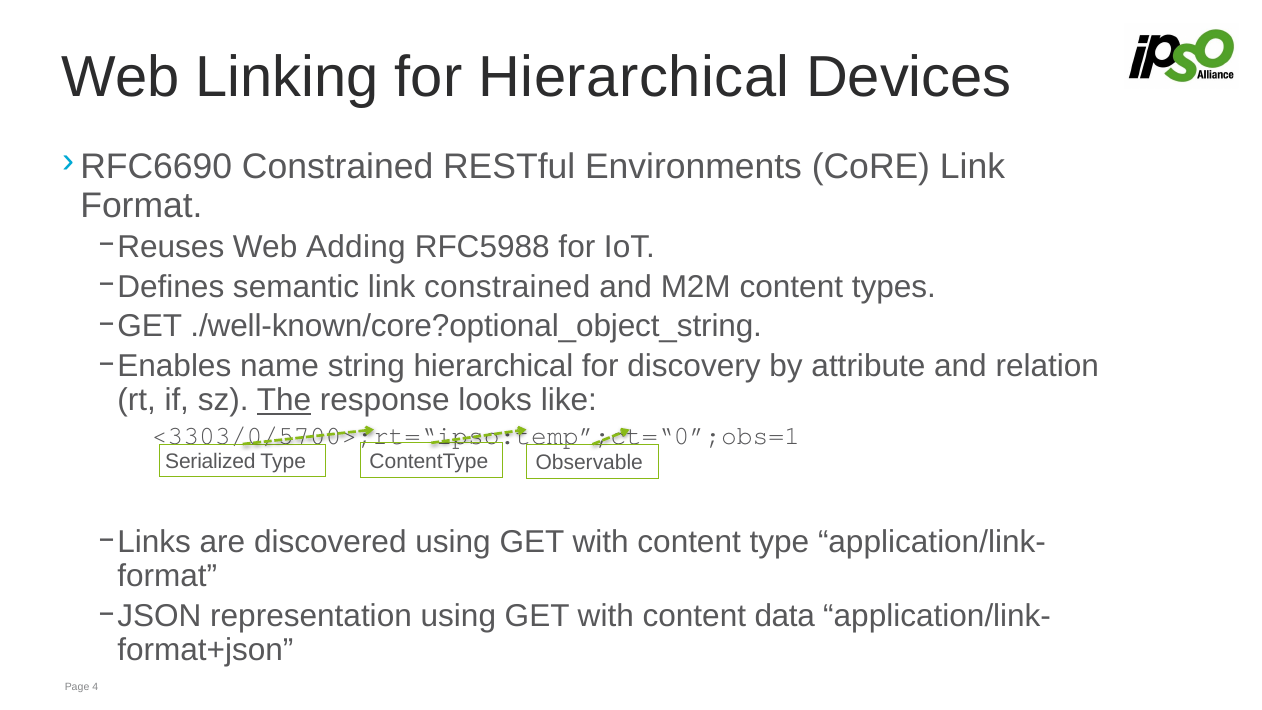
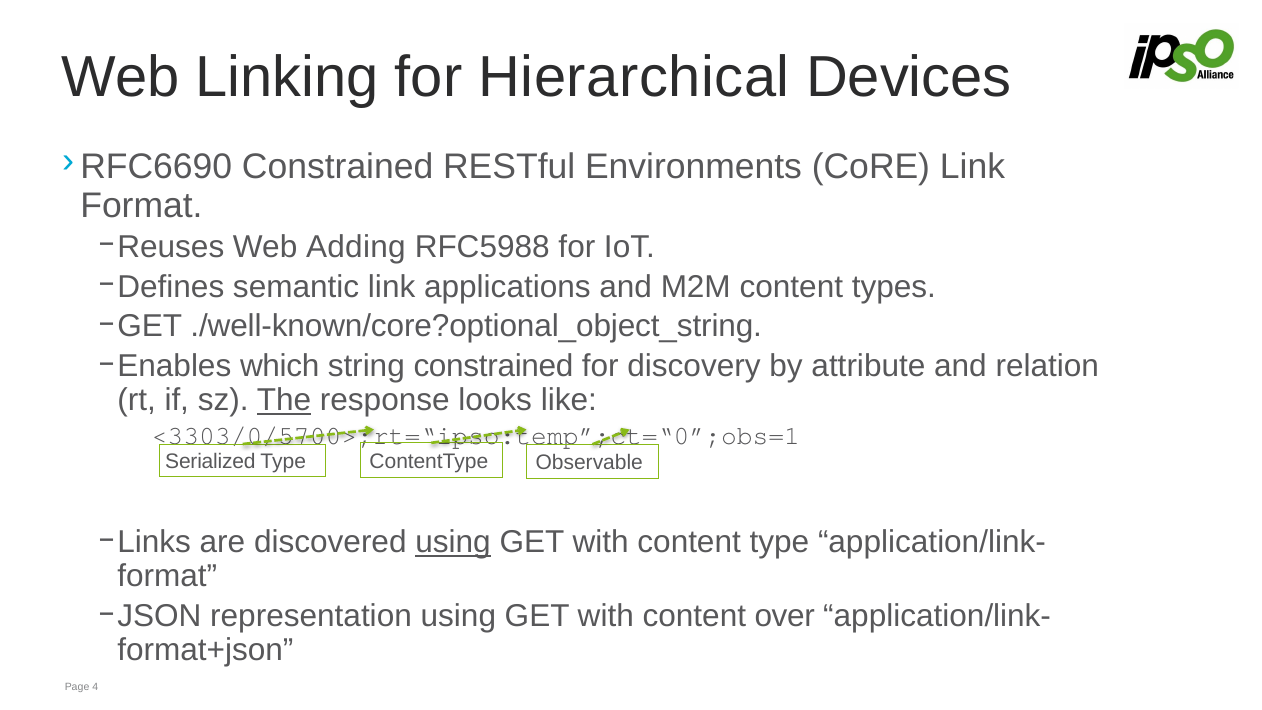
link constrained: constrained -> applications
name: name -> which
string hierarchical: hierarchical -> constrained
using at (453, 542) underline: none -> present
data: data -> over
